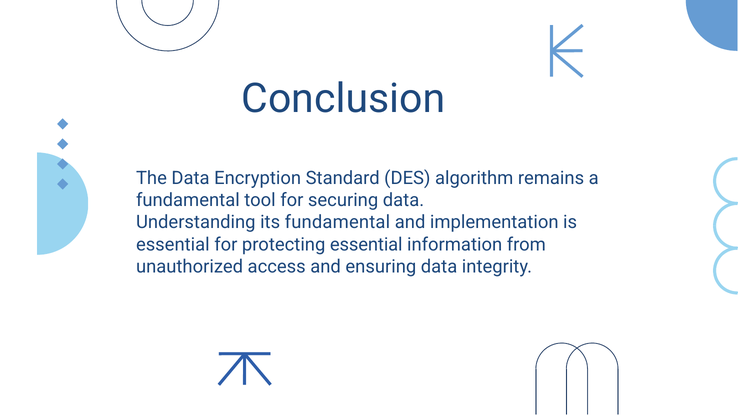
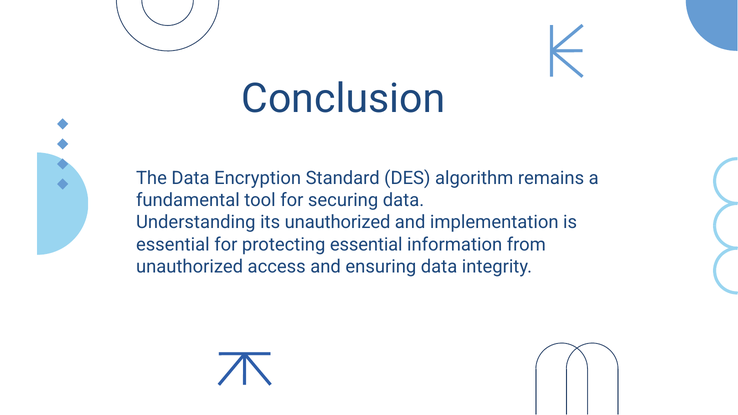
its fundamental: fundamental -> unauthorized
